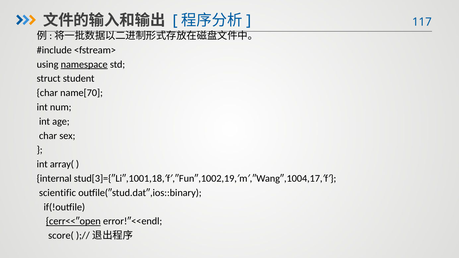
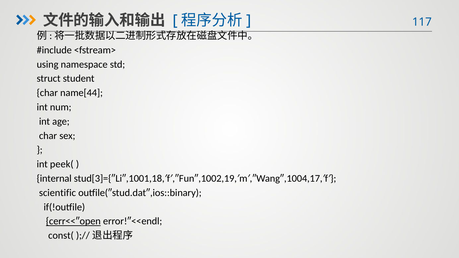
namespace underline: present -> none
name[70: name[70 -> name[44
array(: array( -> peek(
score(: score( -> const(
